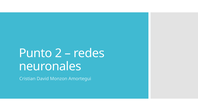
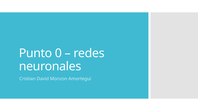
2: 2 -> 0
